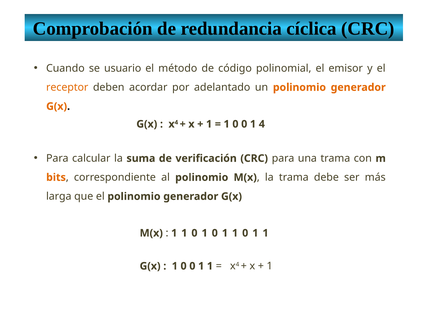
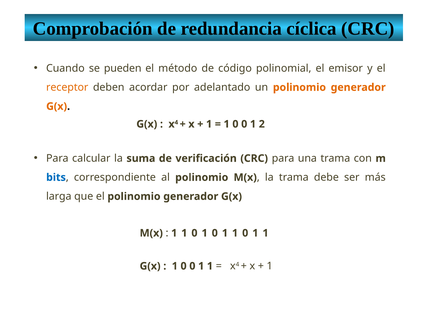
usuario: usuario -> pueden
4: 4 -> 2
bits colour: orange -> blue
